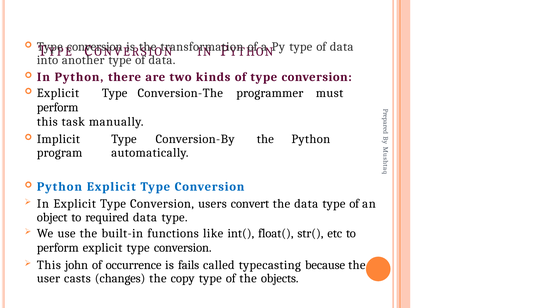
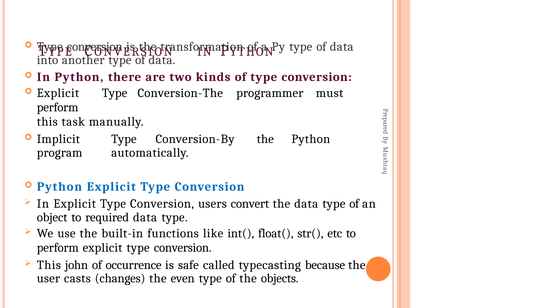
fails: fails -> safe
copy: copy -> even
